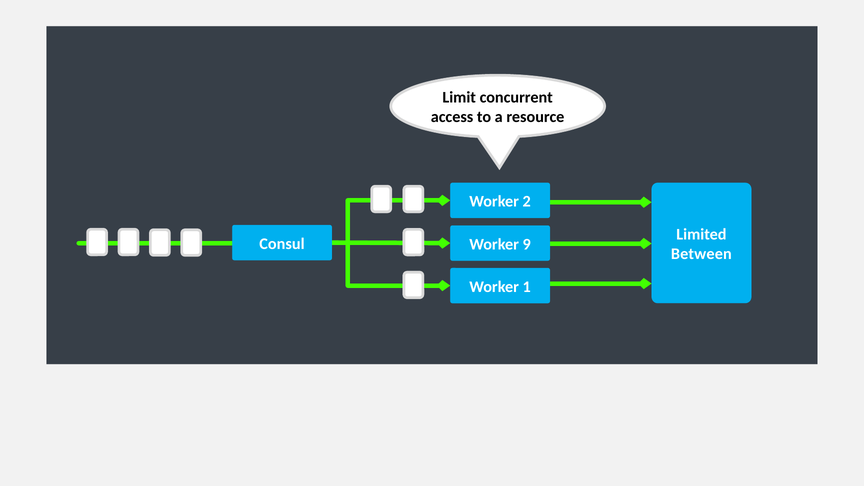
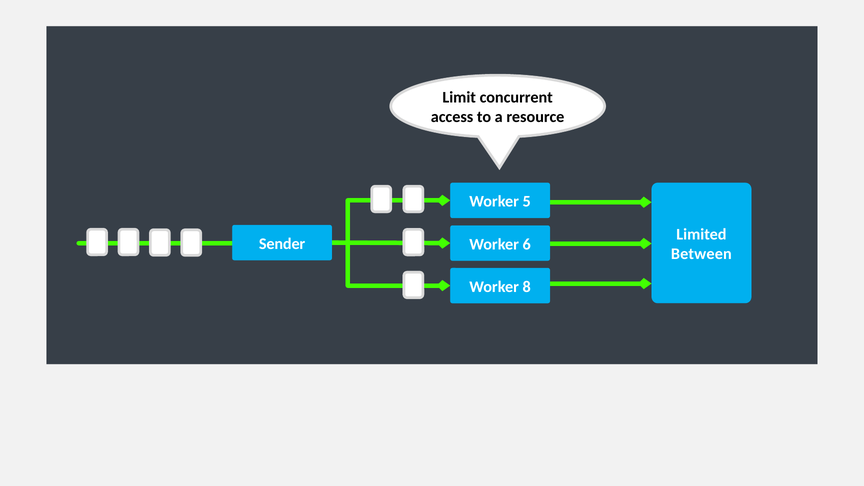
Worker 2: 2 -> 5
Consul: Consul -> Sender
9: 9 -> 6
Worker 1: 1 -> 8
